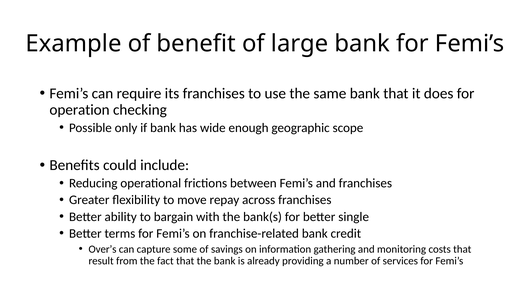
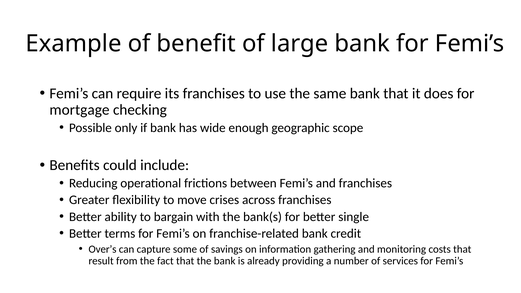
operation: operation -> mortgage
repay: repay -> crises
